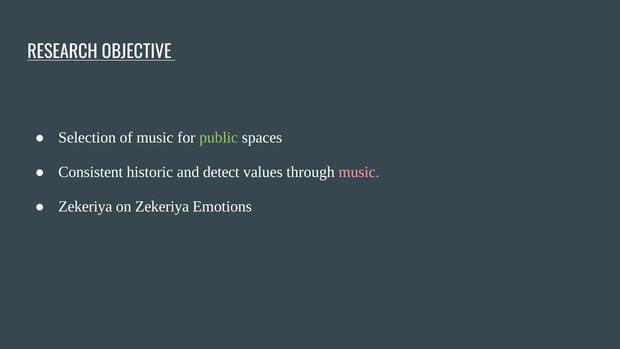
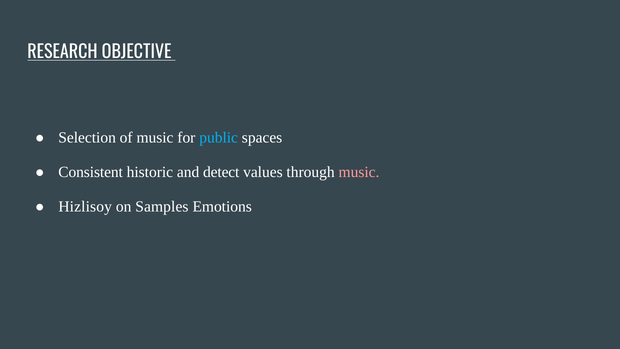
public colour: light green -> light blue
Zekeriya at (85, 206): Zekeriya -> Hizlisoy
on Zekeriya: Zekeriya -> Samples
